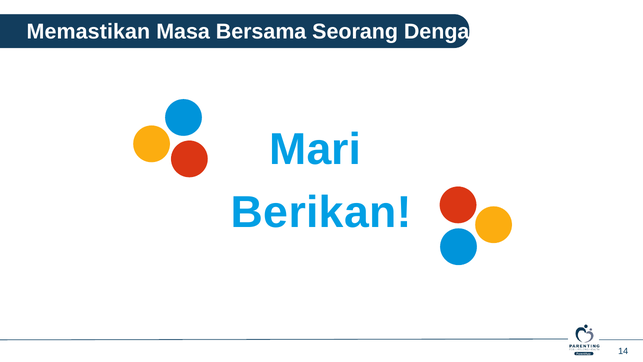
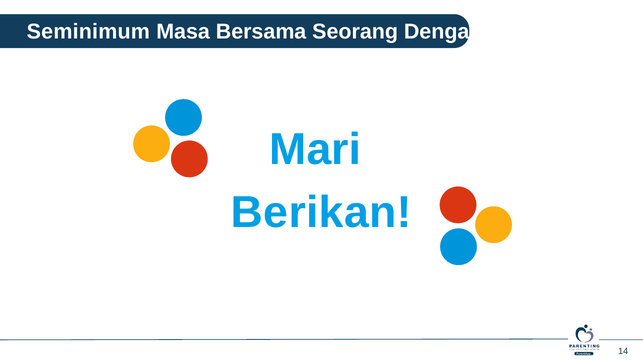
Memastikan: Memastikan -> Seminimum
